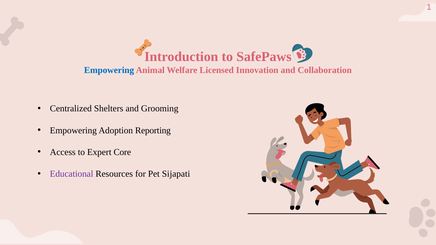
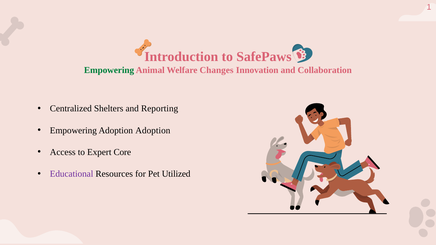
Empowering at (109, 70) colour: blue -> green
Licensed: Licensed -> Changes
Grooming: Grooming -> Reporting
Adoption Reporting: Reporting -> Adoption
Sijapati: Sijapati -> Utilized
